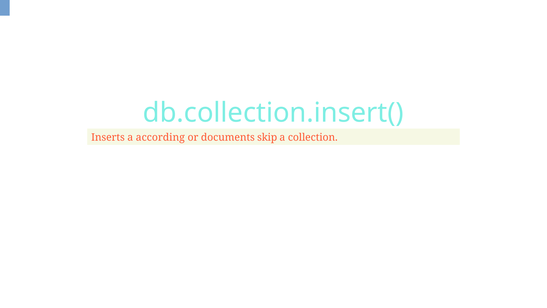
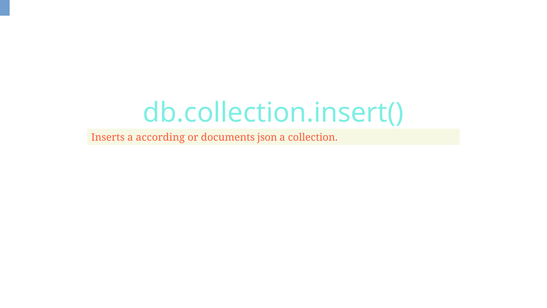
skip: skip -> json
